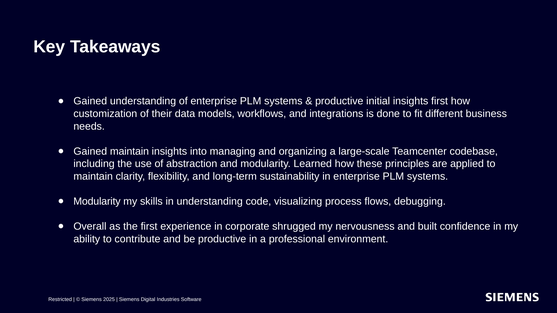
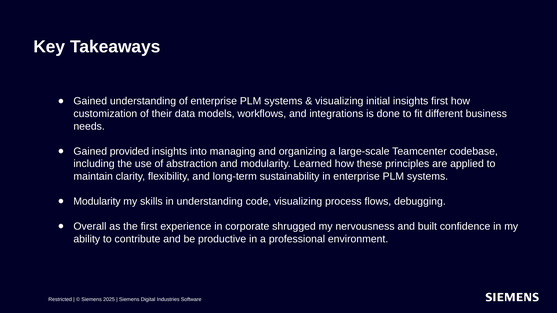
productive at (339, 101): productive -> visualizing
Gained maintain: maintain -> provided
